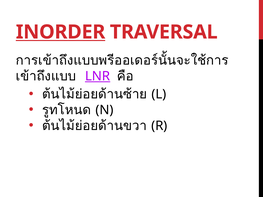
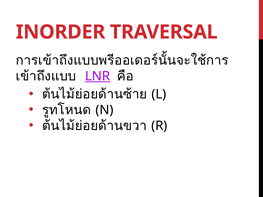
INORDER underline: present -> none
